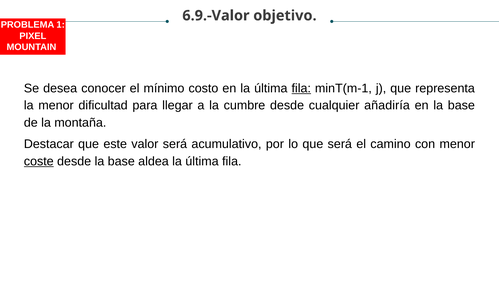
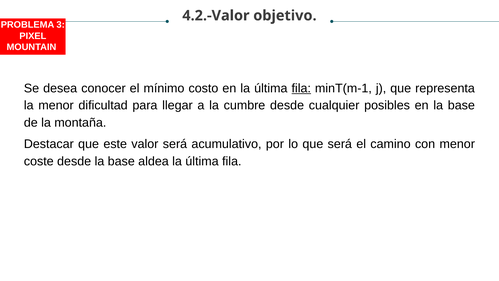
6.9.-Valor: 6.9.-Valor -> 4.2.-Valor
1: 1 -> 3
añadiría: añadiría -> posibles
coste underline: present -> none
